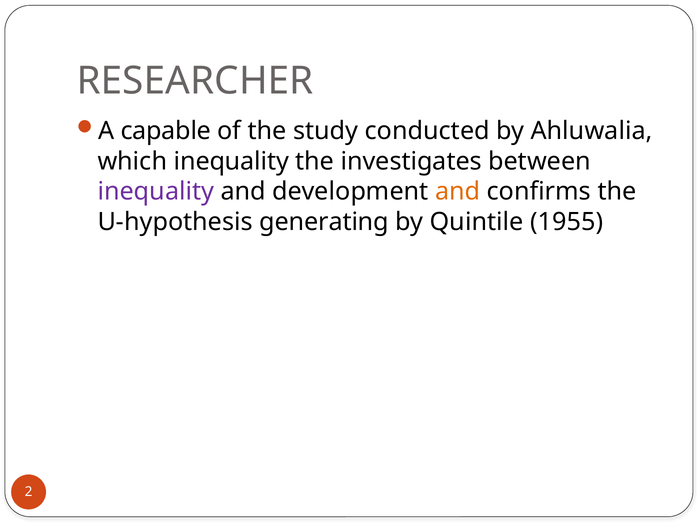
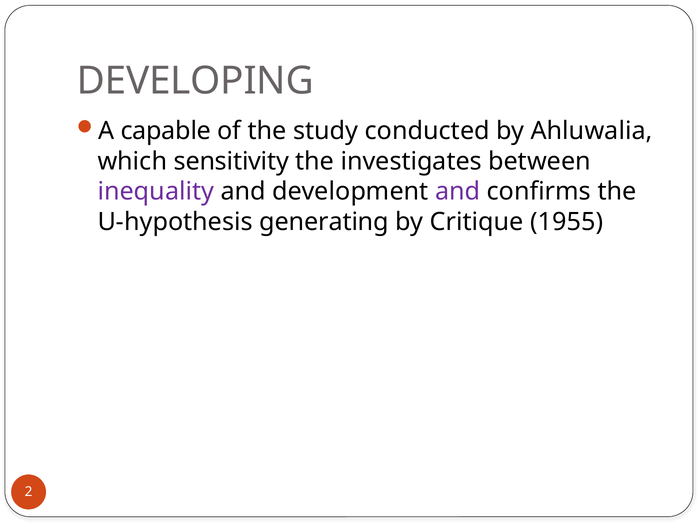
RESEARCHER: RESEARCHER -> DEVELOPING
which inequality: inequality -> sensitivity
and at (458, 191) colour: orange -> purple
Quintile: Quintile -> Critique
